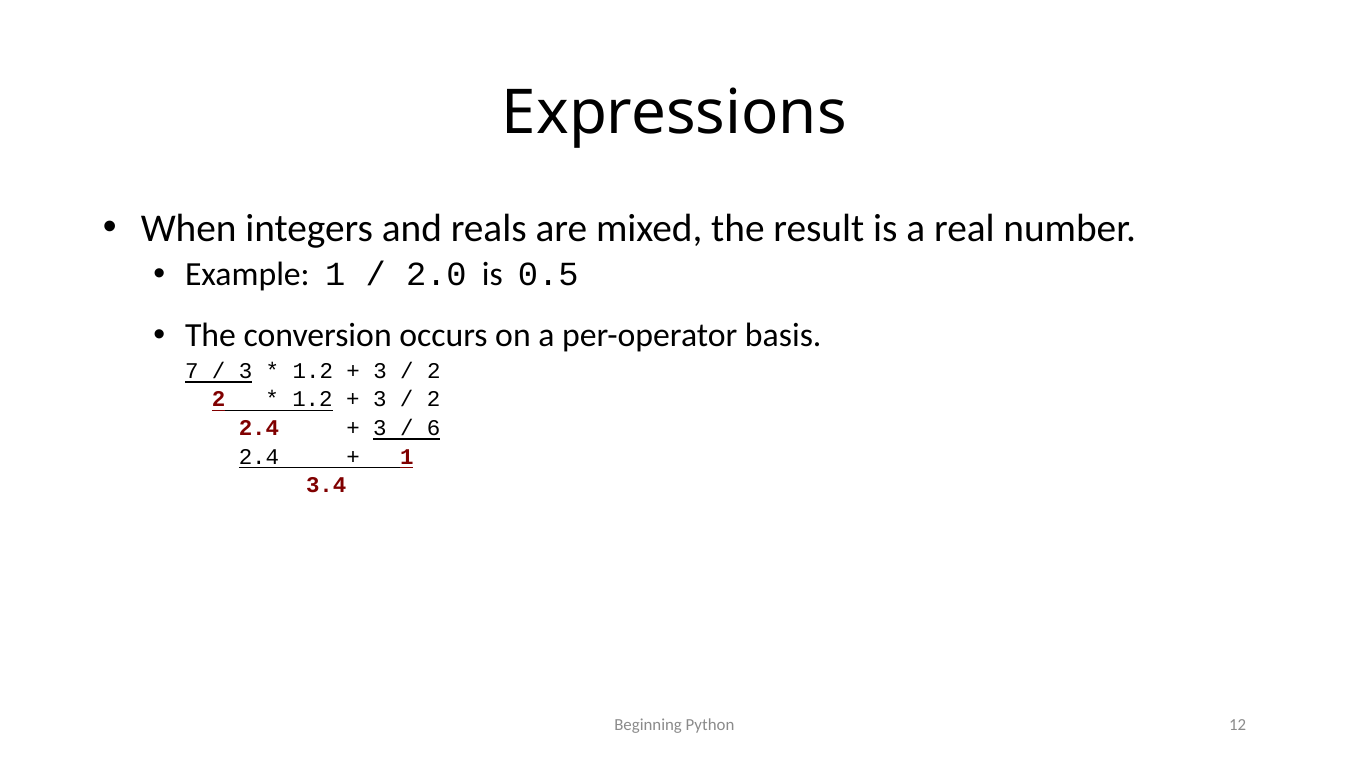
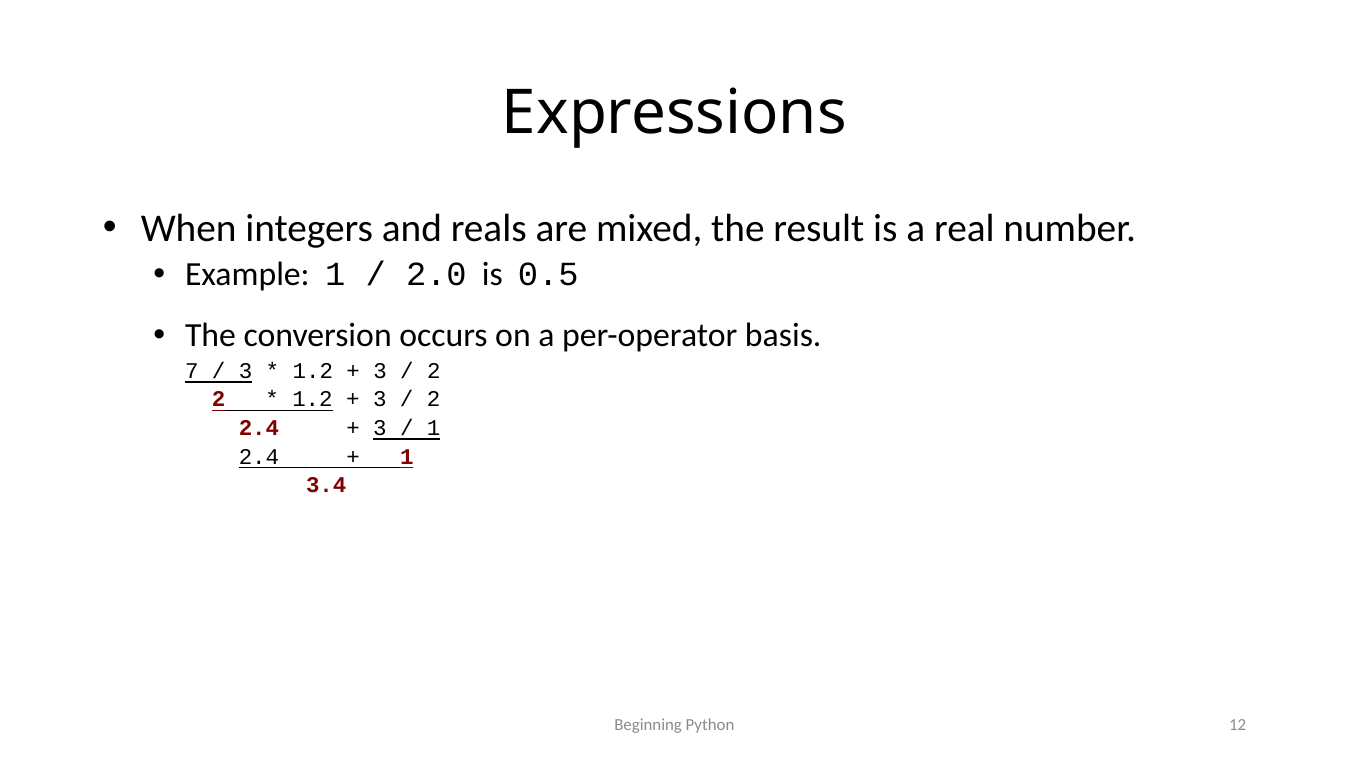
6 at (434, 428): 6 -> 1
